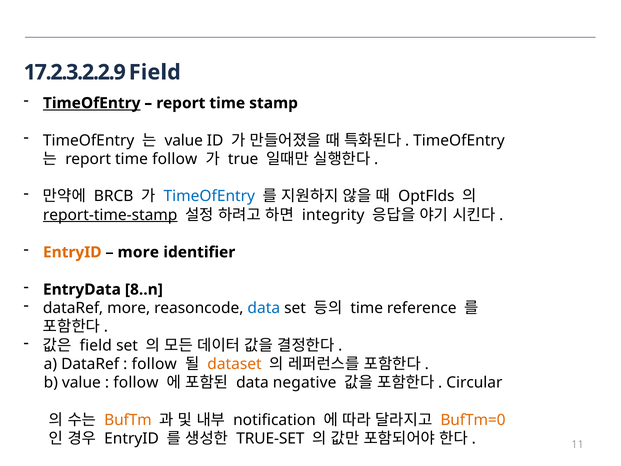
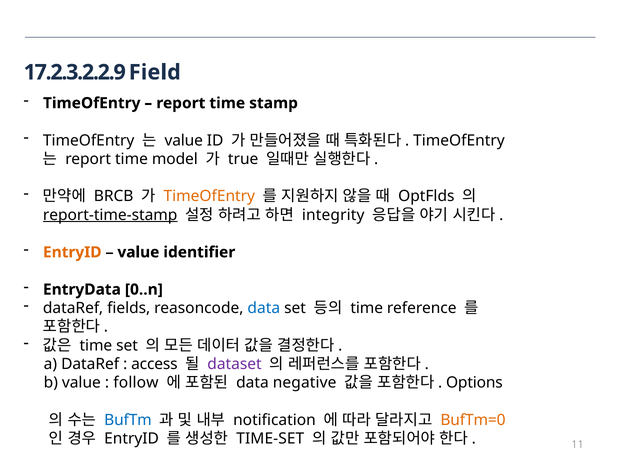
TimeOfEntry at (92, 103) underline: present -> none
time follow: follow -> model
TimeOfEntry at (209, 196) colour: blue -> orange
more at (138, 252): more -> value
8..n: 8..n -> 0..n
dataRef more: more -> fields
field at (96, 345): field -> time
follow at (154, 364): follow -> access
dataset colour: orange -> purple
Circular: Circular -> Options
BufTm colour: orange -> blue
TRUE-SET: TRUE-SET -> TIME-SET
